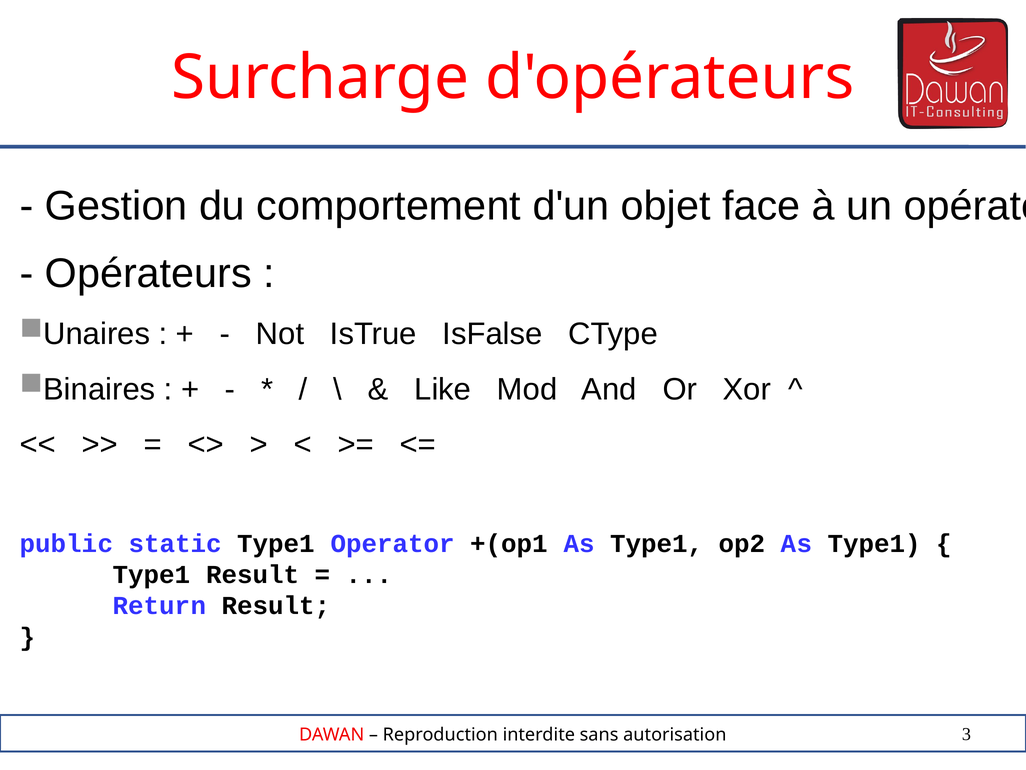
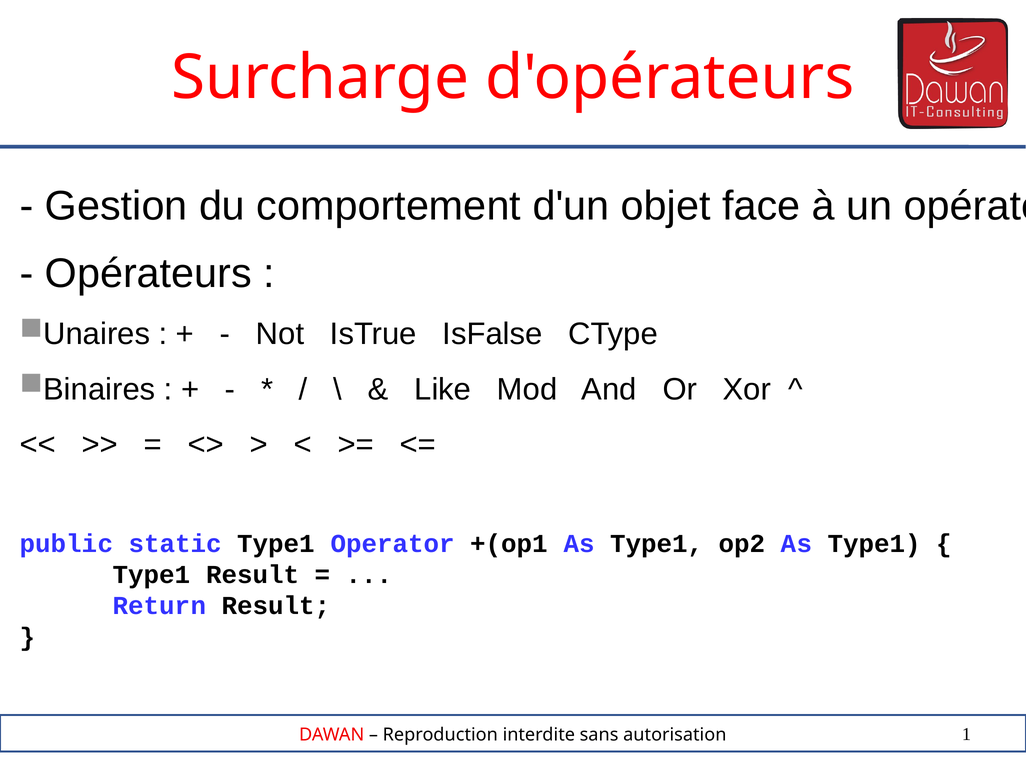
3: 3 -> 1
